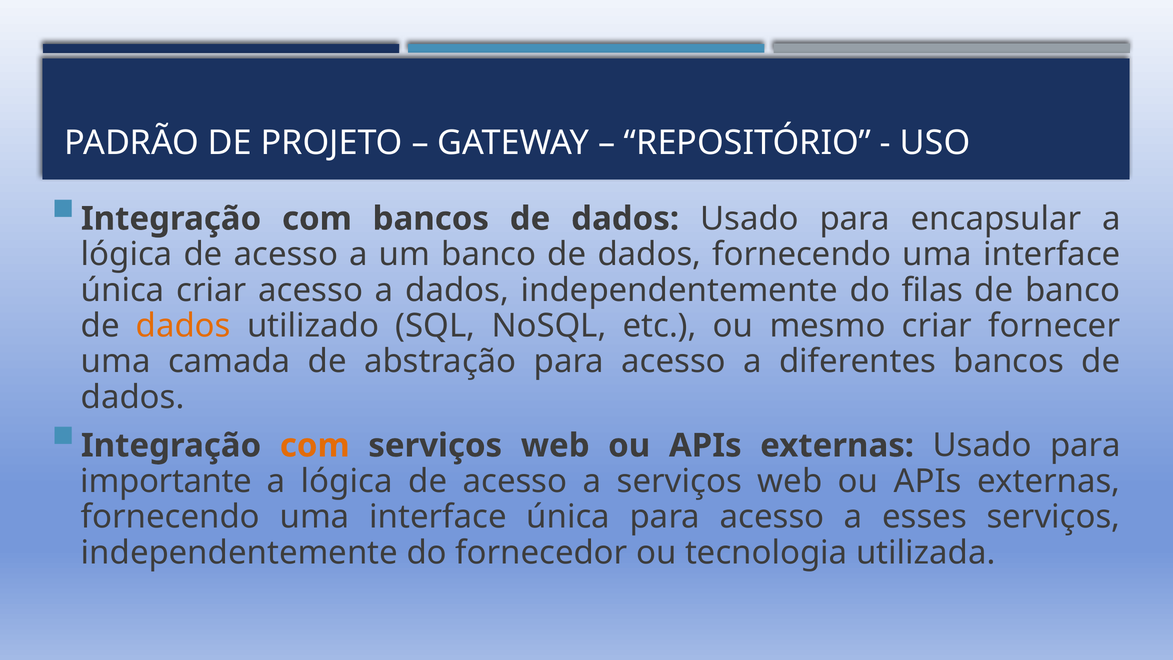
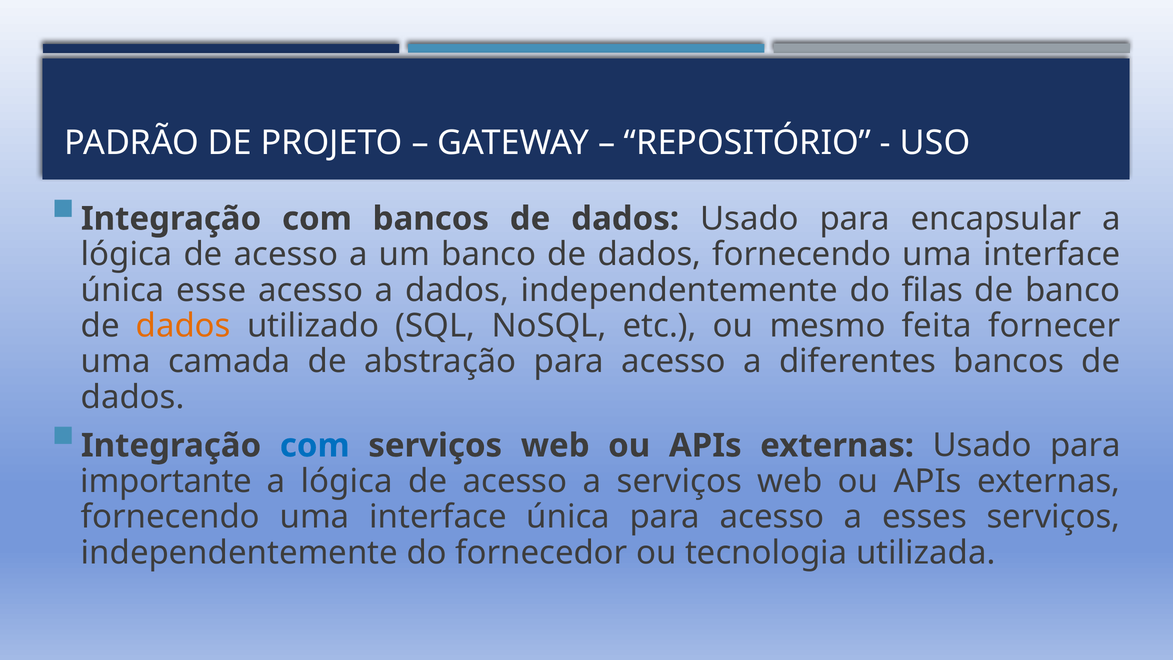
única criar: criar -> esse
mesmo criar: criar -> feita
com at (315, 445) colour: orange -> blue
